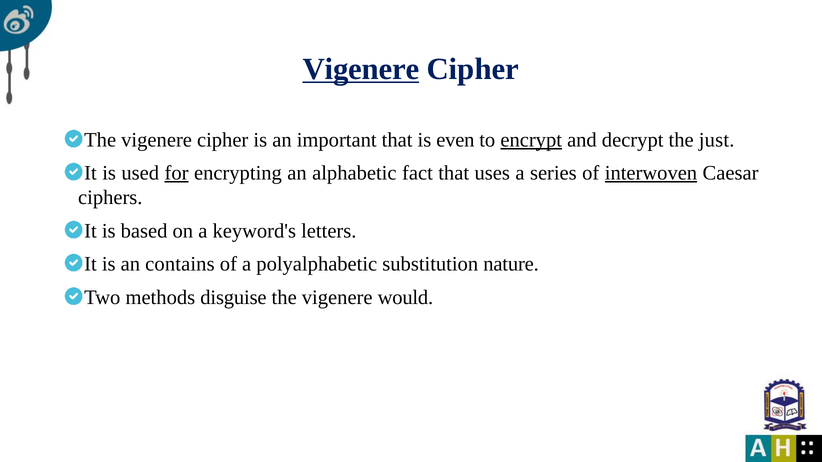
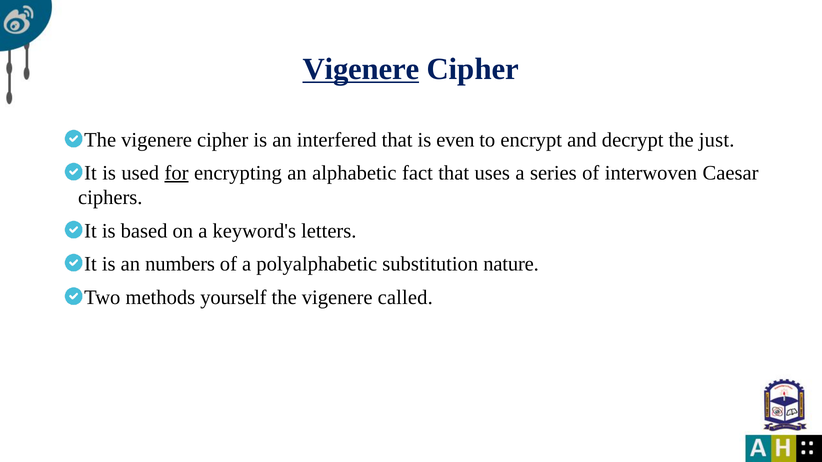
important: important -> interfered
encrypt underline: present -> none
interwoven underline: present -> none
contains: contains -> numbers
disguise: disguise -> yourself
would: would -> called
